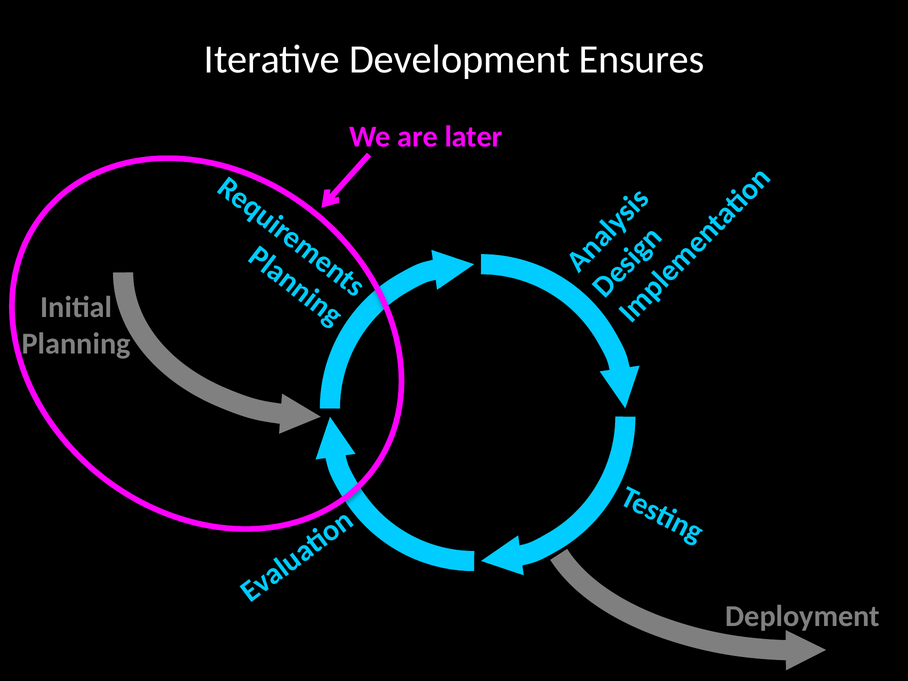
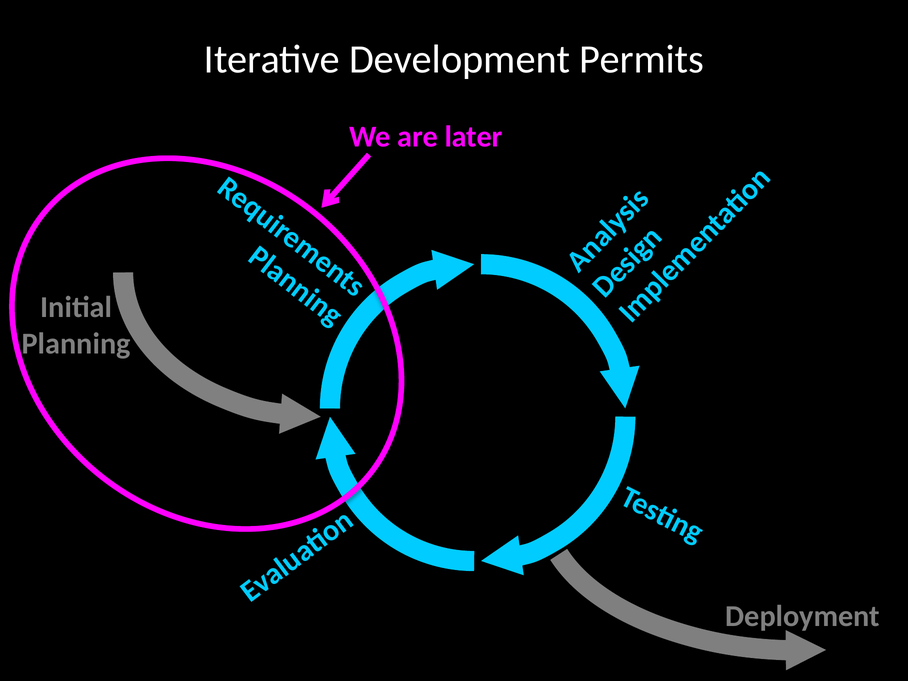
Ensures: Ensures -> Permits
